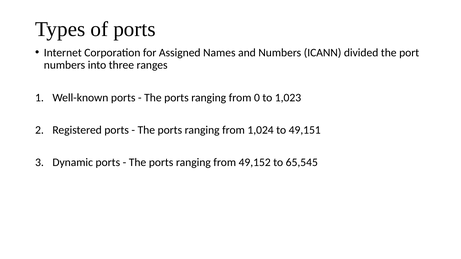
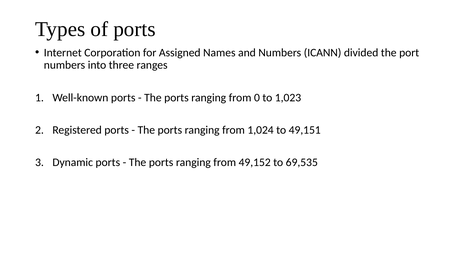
65,545: 65,545 -> 69,535
